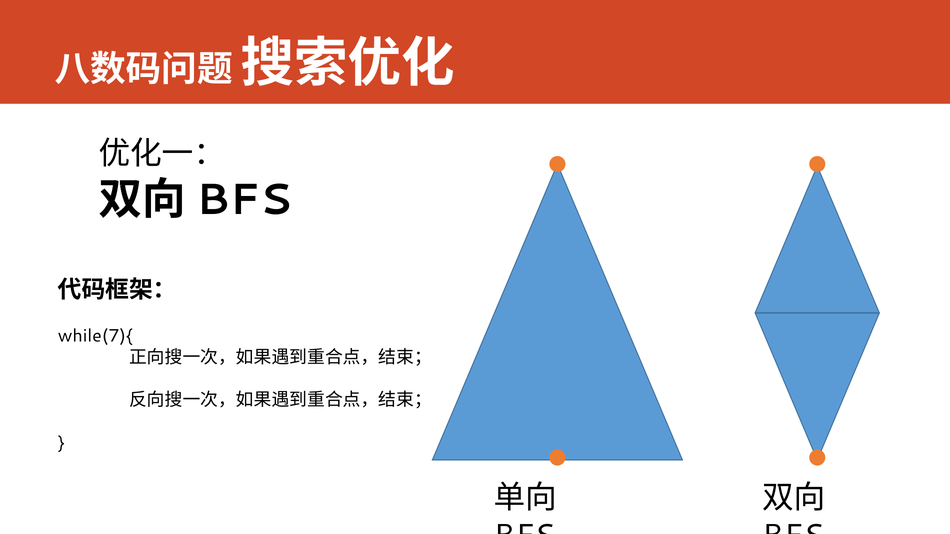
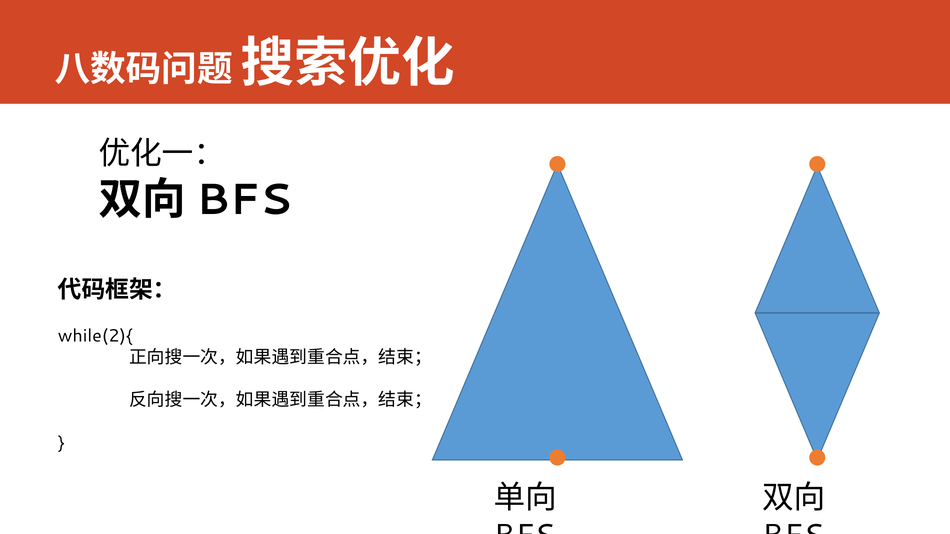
while(7){: while(7){ -> while(2){
